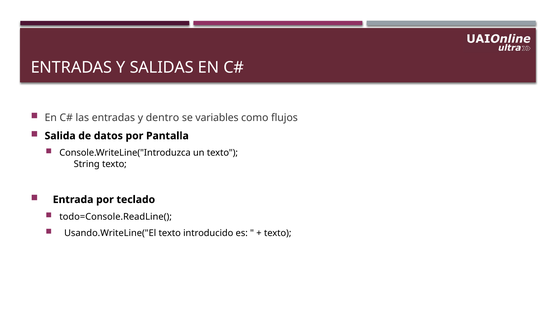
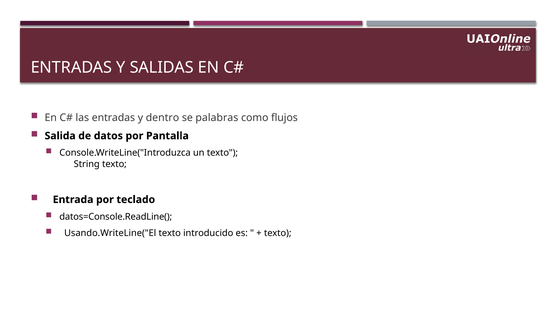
variables: variables -> palabras
todo=Console.ReadLine(: todo=Console.ReadLine( -> datos=Console.ReadLine(
